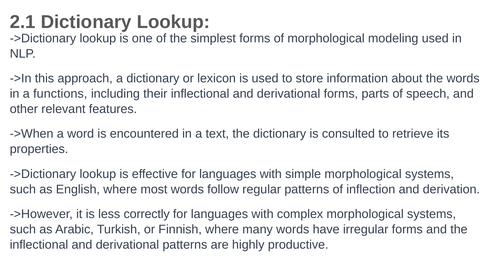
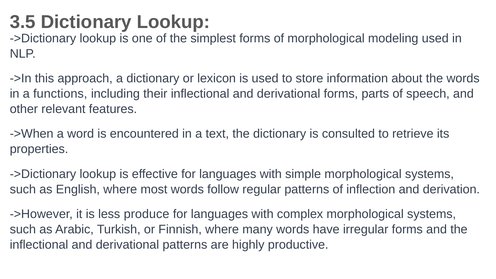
2.1: 2.1 -> 3.5
correctly: correctly -> produce
